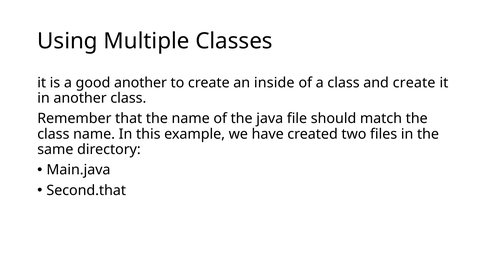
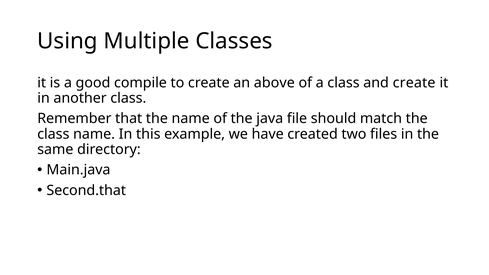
good another: another -> compile
inside: inside -> above
